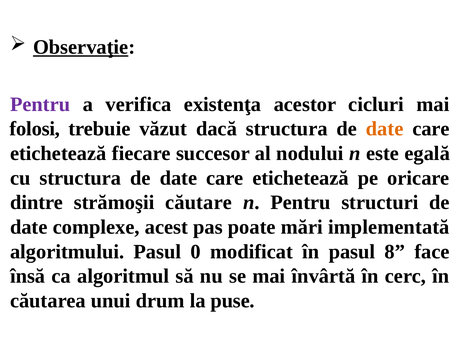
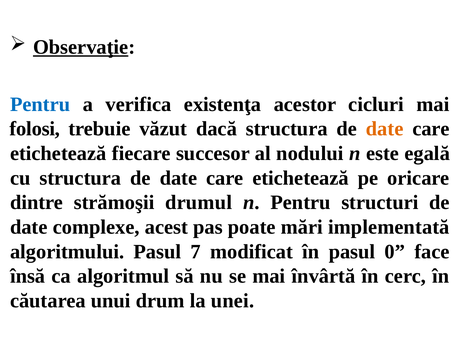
Pentru at (40, 104) colour: purple -> blue
căutare: căutare -> drumul
0: 0 -> 7
8: 8 -> 0
puse: puse -> unei
